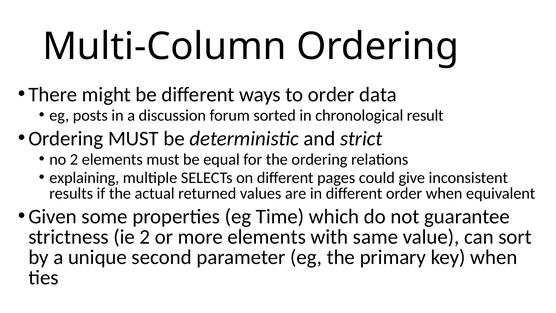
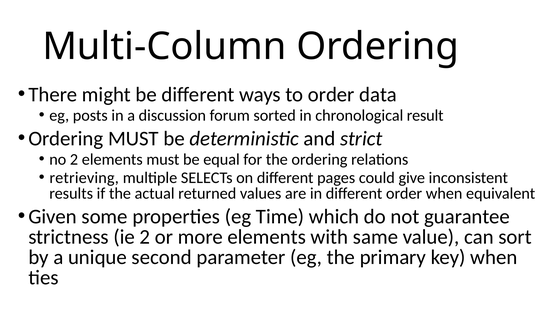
explaining: explaining -> retrieving
